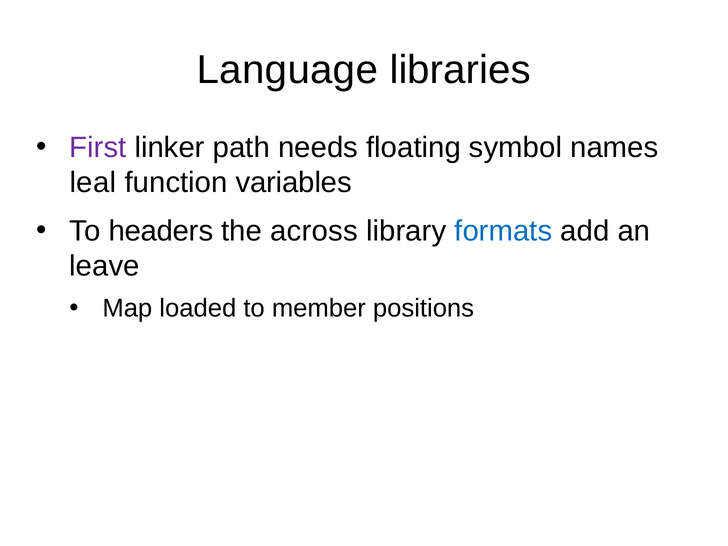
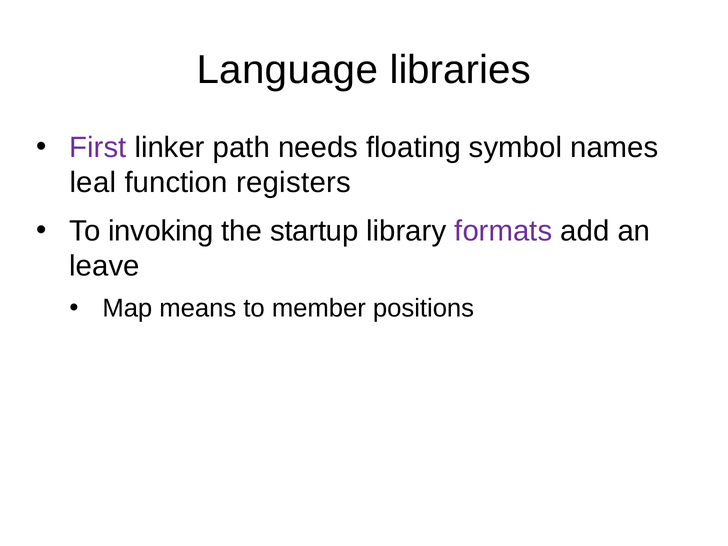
variables: variables -> registers
headers: headers -> invoking
across: across -> startup
formats colour: blue -> purple
loaded: loaded -> means
